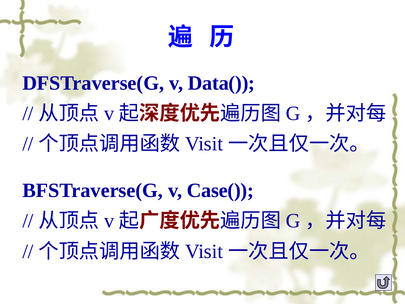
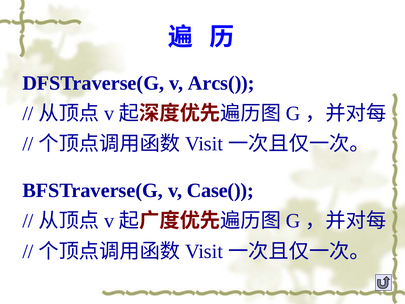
Data(: Data( -> Arcs(
